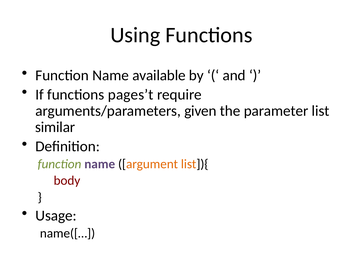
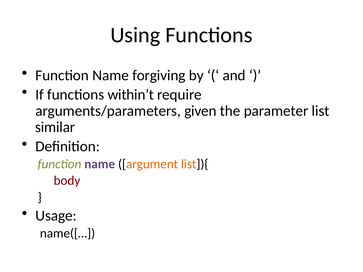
available: available -> forgiving
pages’t: pages’t -> within’t
